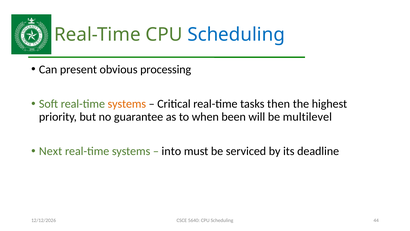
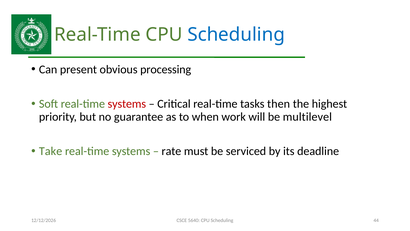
systems at (127, 104) colour: orange -> red
been: been -> work
Next: Next -> Take
into: into -> rate
